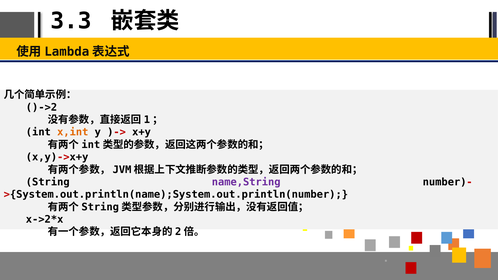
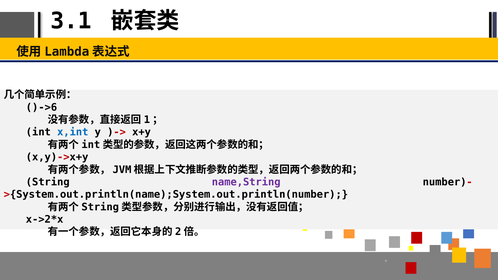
3.3: 3.3 -> 3.1
)->2: )->2 -> )->6
x,int colour: orange -> blue
